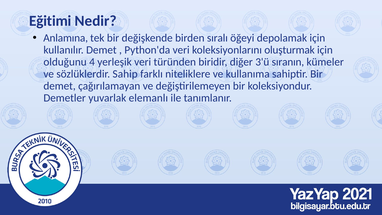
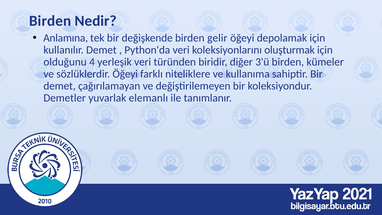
Eğitimi at (50, 21): Eğitimi -> Birden
sıralı: sıralı -> gelir
3'ü sıranın: sıranın -> birden
sözlüklerdir Sahip: Sahip -> Öğeyi
